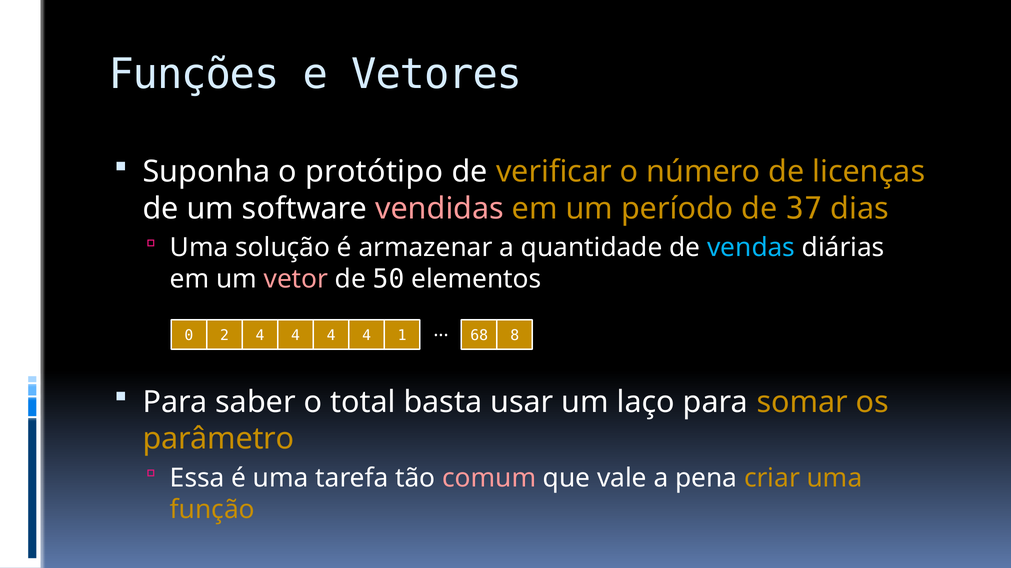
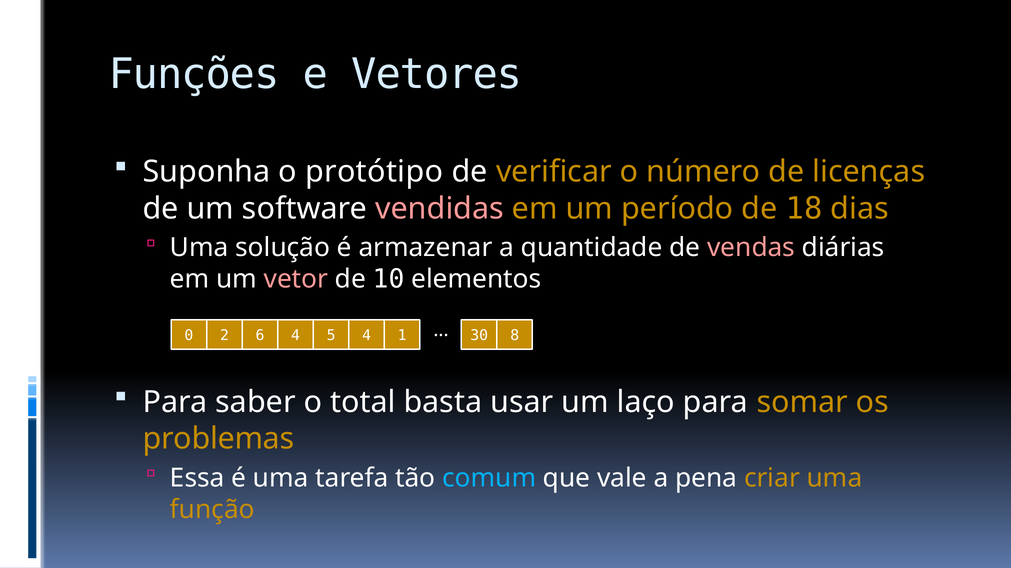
37: 37 -> 18
vendas colour: light blue -> pink
50: 50 -> 10
2 4: 4 -> 6
4 at (331, 336): 4 -> 5
68: 68 -> 30
parâmetro: parâmetro -> problemas
comum colour: pink -> light blue
